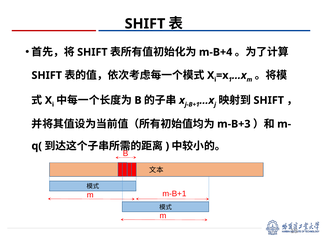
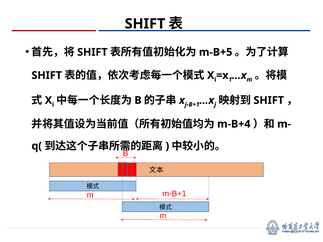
m-B+4: m-B+4 -> m-B+5
m-B+3: m-B+3 -> m-B+4
